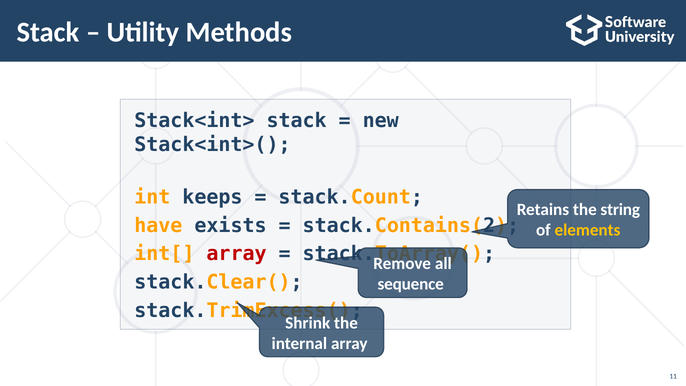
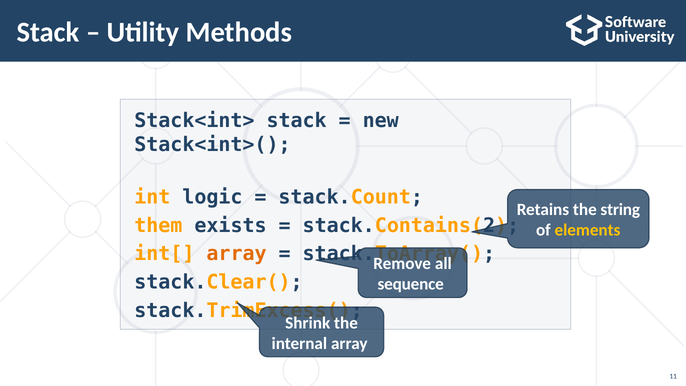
keeps: keeps -> logic
have: have -> them
array at (237, 254) colour: red -> orange
